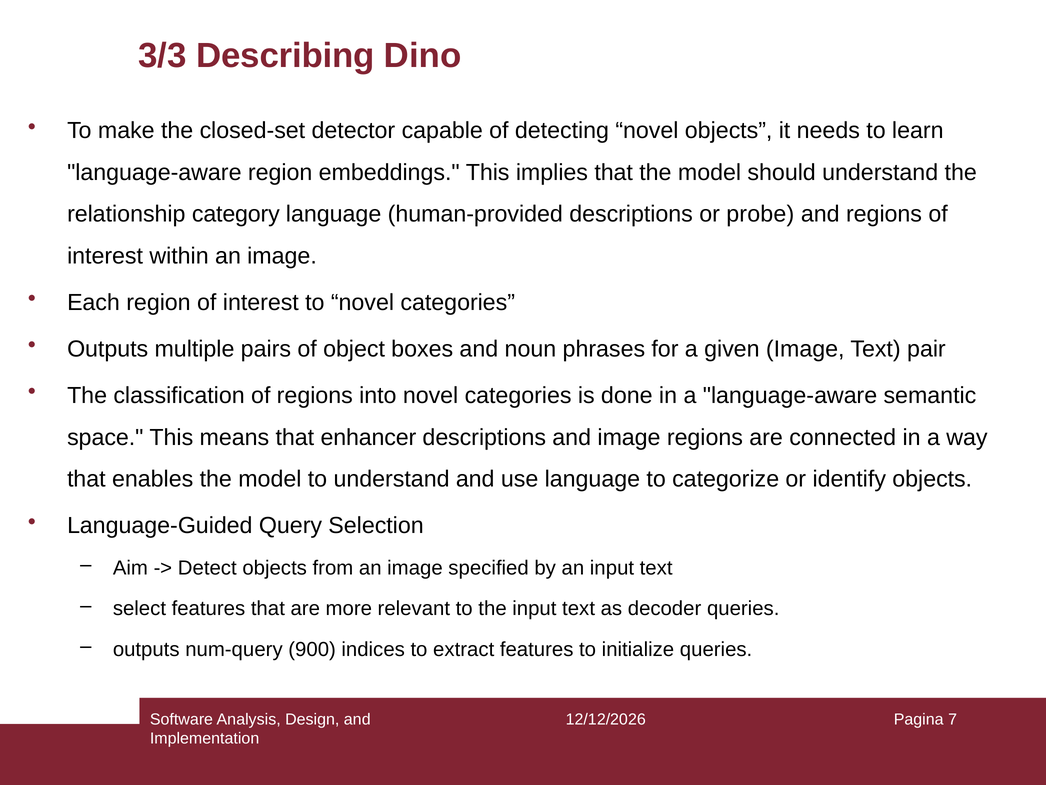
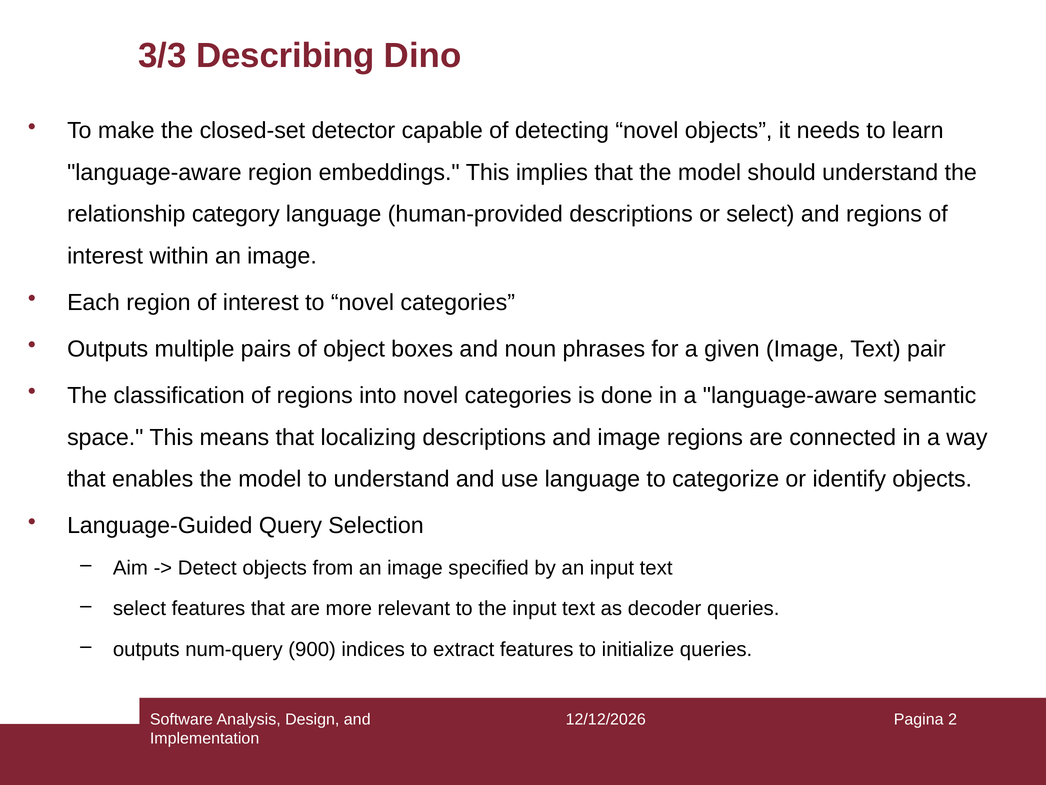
or probe: probe -> select
enhancer: enhancer -> localizing
7: 7 -> 2
